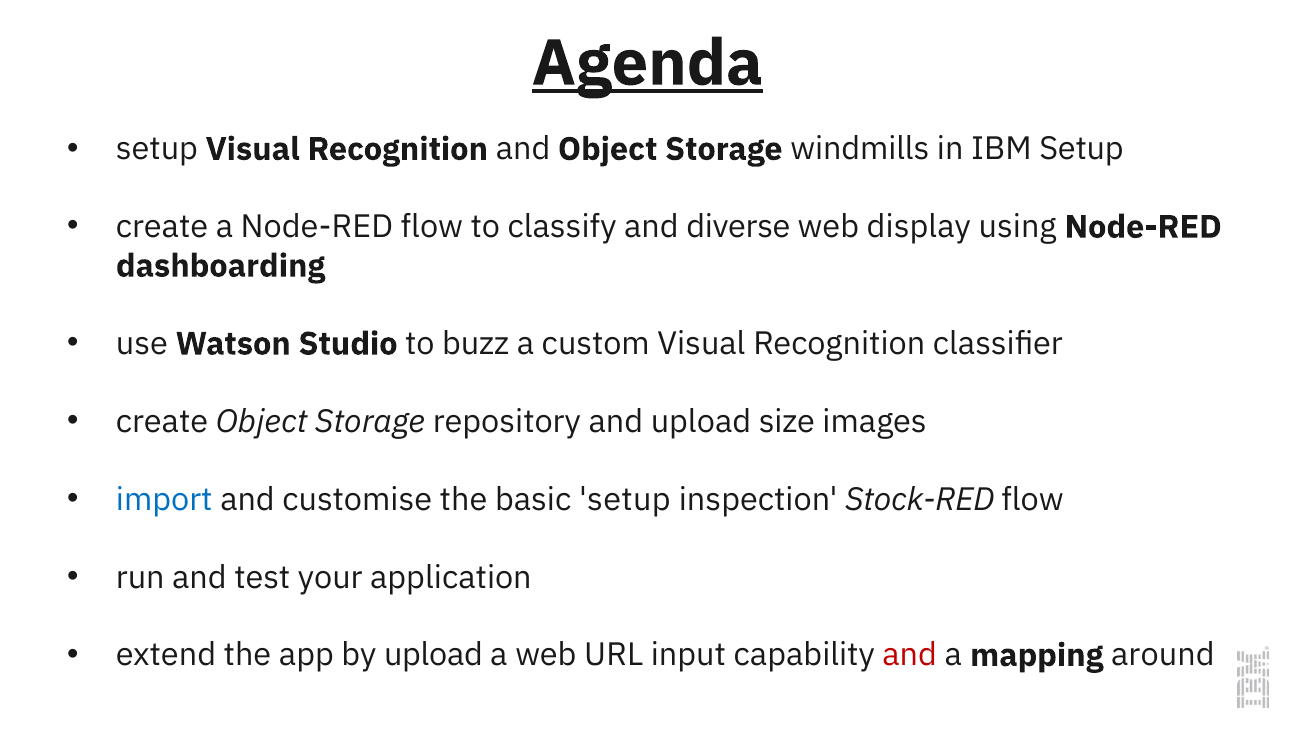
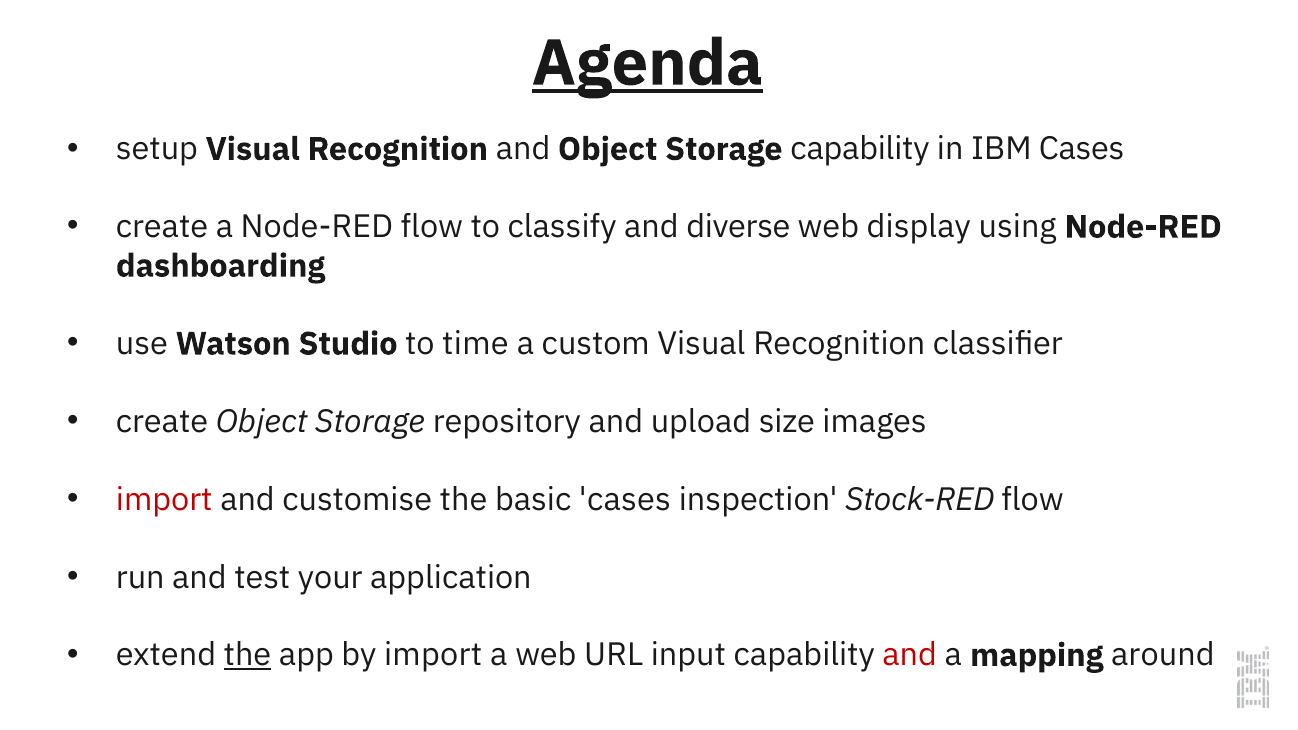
Storage windmills: windmills -> capability
IBM Setup: Setup -> Cases
buzz: buzz -> time
import at (164, 500) colour: blue -> red
basic setup: setup -> cases
the at (247, 655) underline: none -> present
by upload: upload -> import
